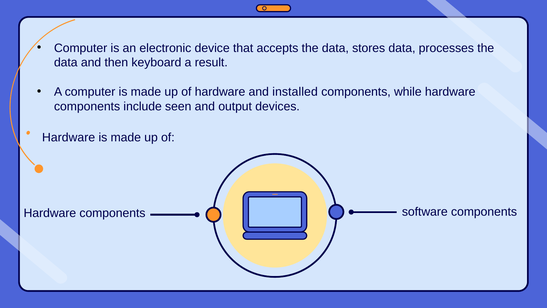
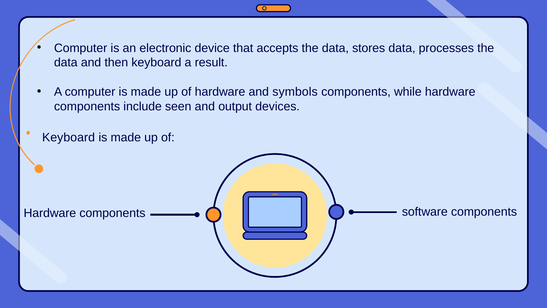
installed: installed -> symbols
Hardware at (69, 137): Hardware -> Keyboard
